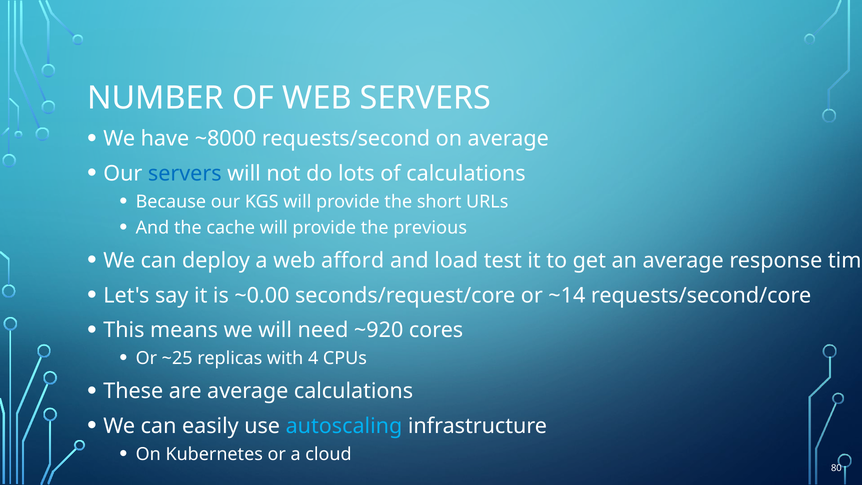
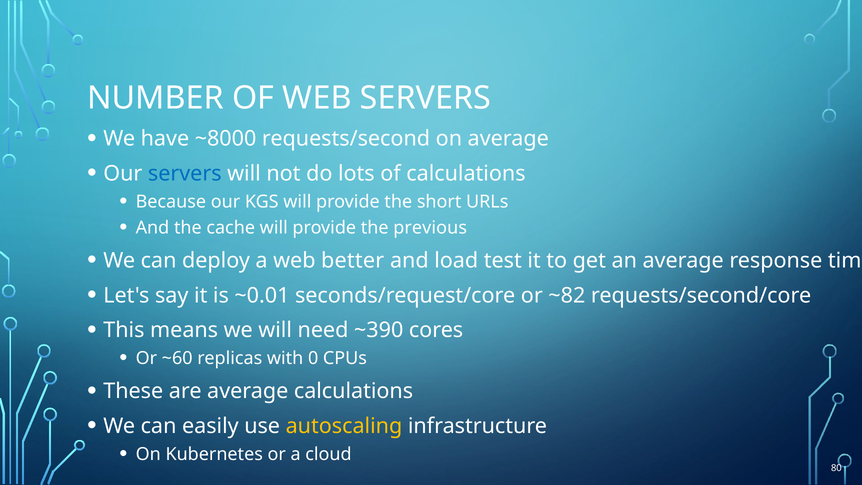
afford: afford -> better
~0.00: ~0.00 -> ~0.01
~14: ~14 -> ~82
~920: ~920 -> ~390
~25: ~25 -> ~60
4: 4 -> 0
autoscaling colour: light blue -> yellow
